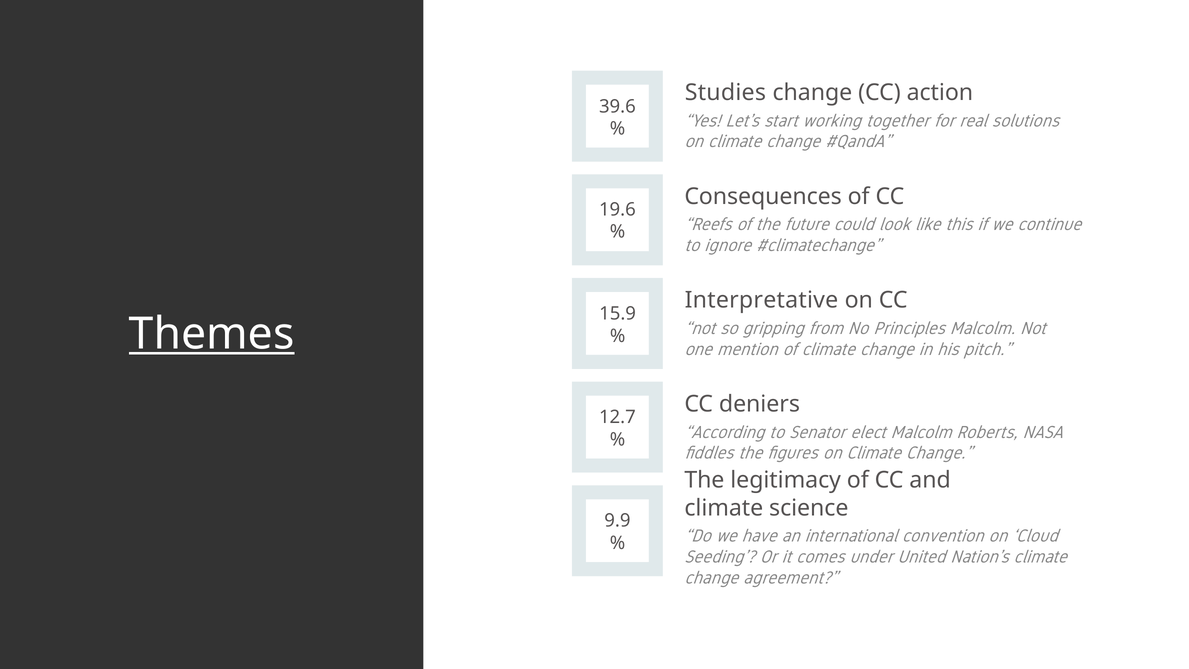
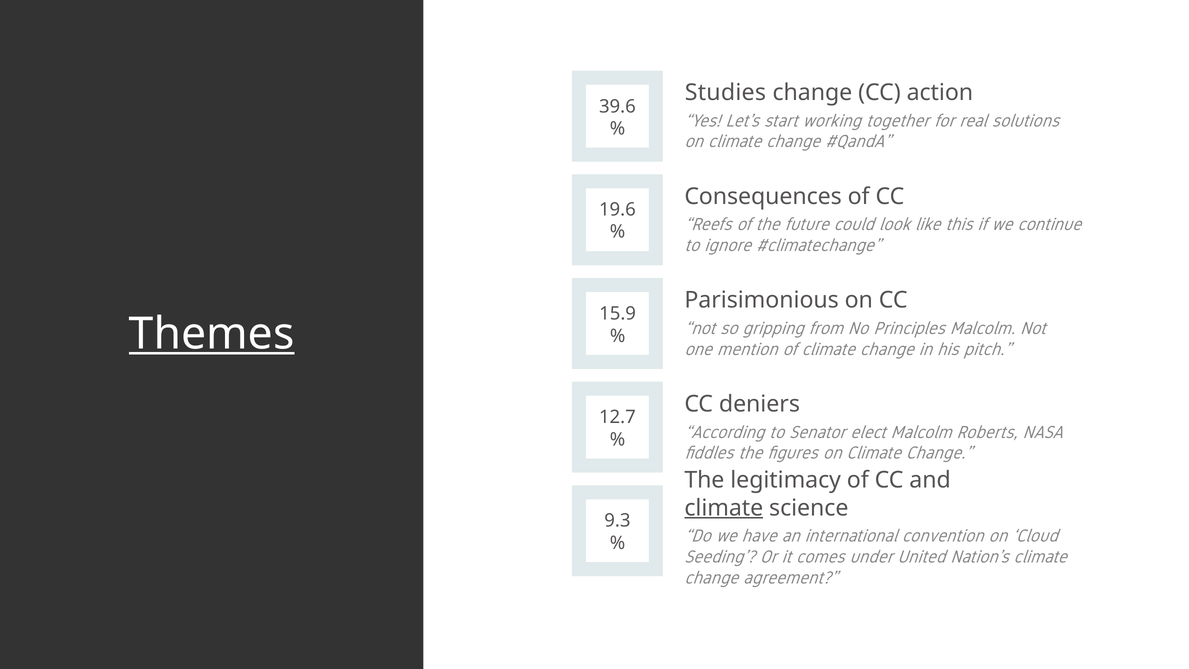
Interpretative: Interpretative -> Parisimonious
climate at (724, 508) underline: none -> present
9.9: 9.9 -> 9.3
